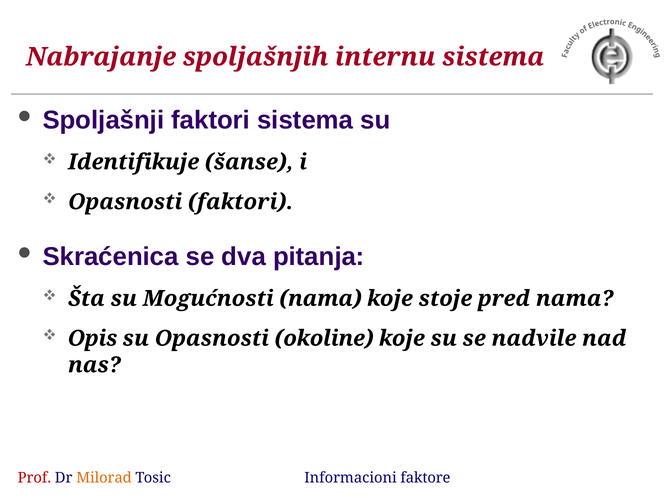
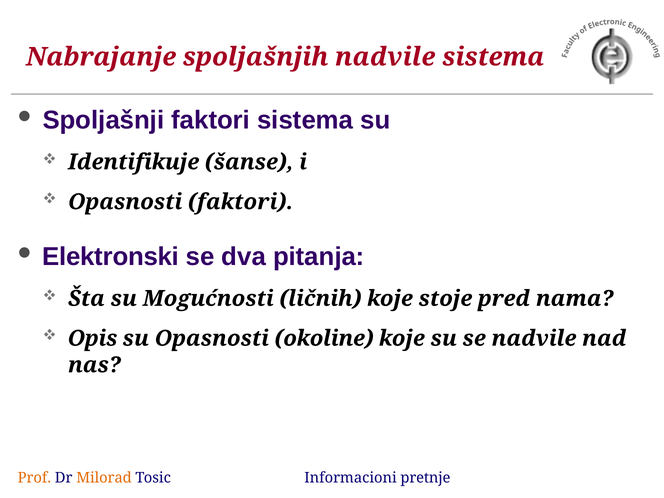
spoljašnjih internu: internu -> nadvile
Skraćenica: Skraćenica -> Elektronski
Mogućnosti nama: nama -> ličnih
Prof colour: red -> orange
faktore: faktore -> pretnje
